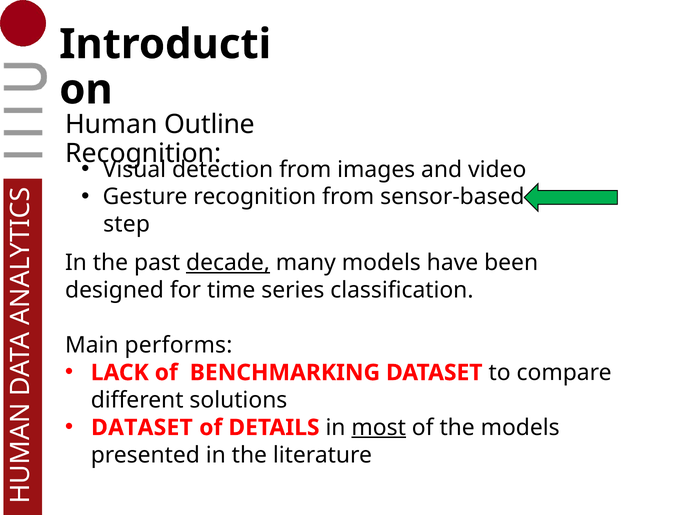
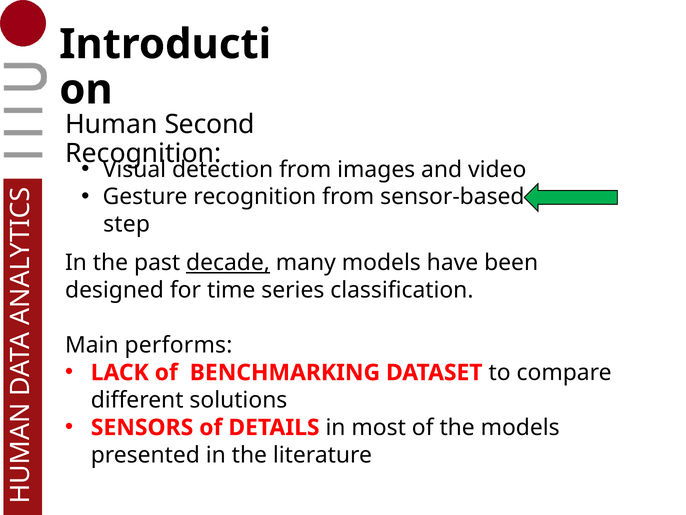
Outline: Outline -> Second
DATASET at (142, 427): DATASET -> SENSORS
most underline: present -> none
